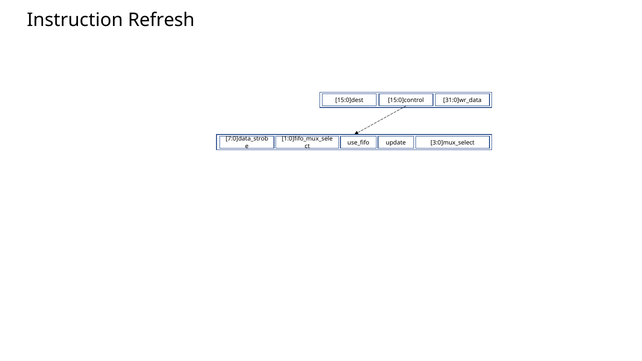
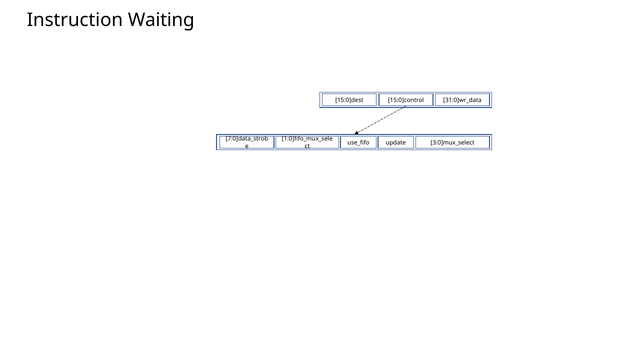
Refresh: Refresh -> Waiting
